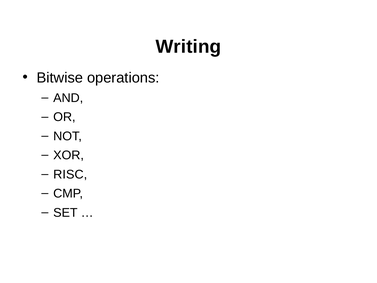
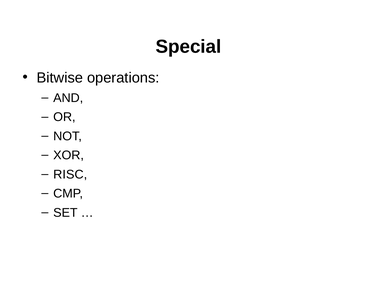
Writing: Writing -> Special
